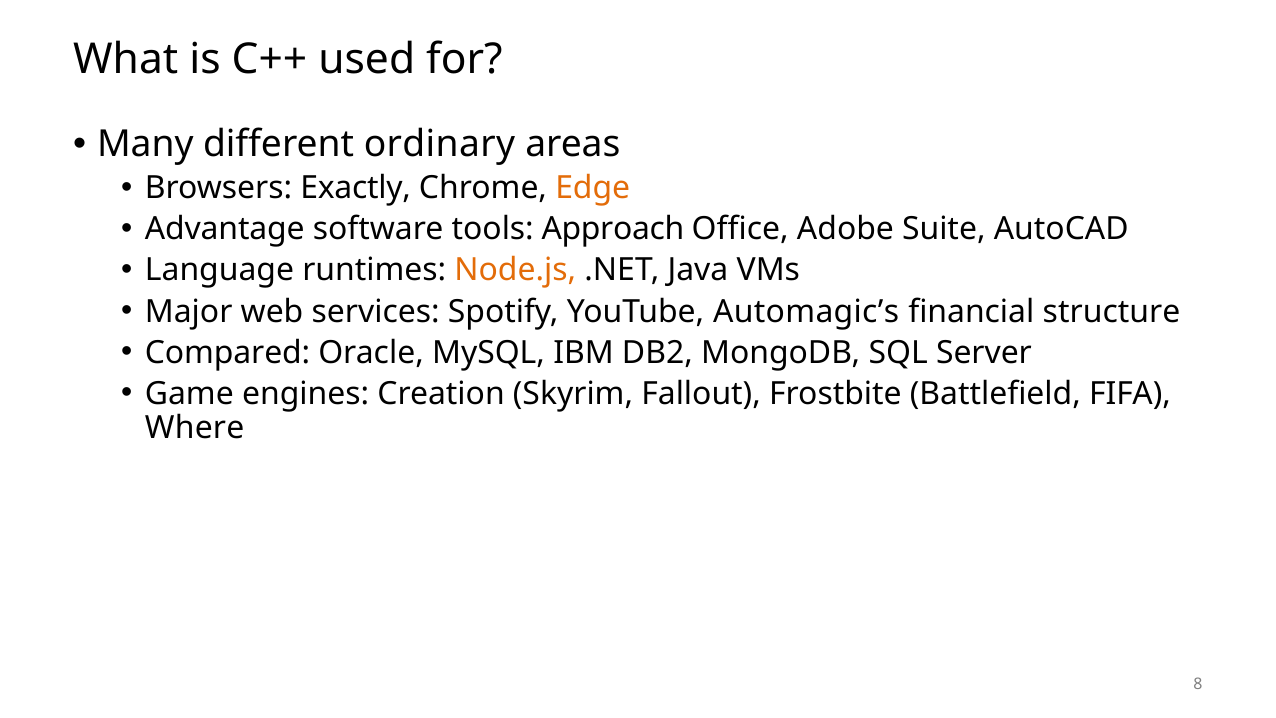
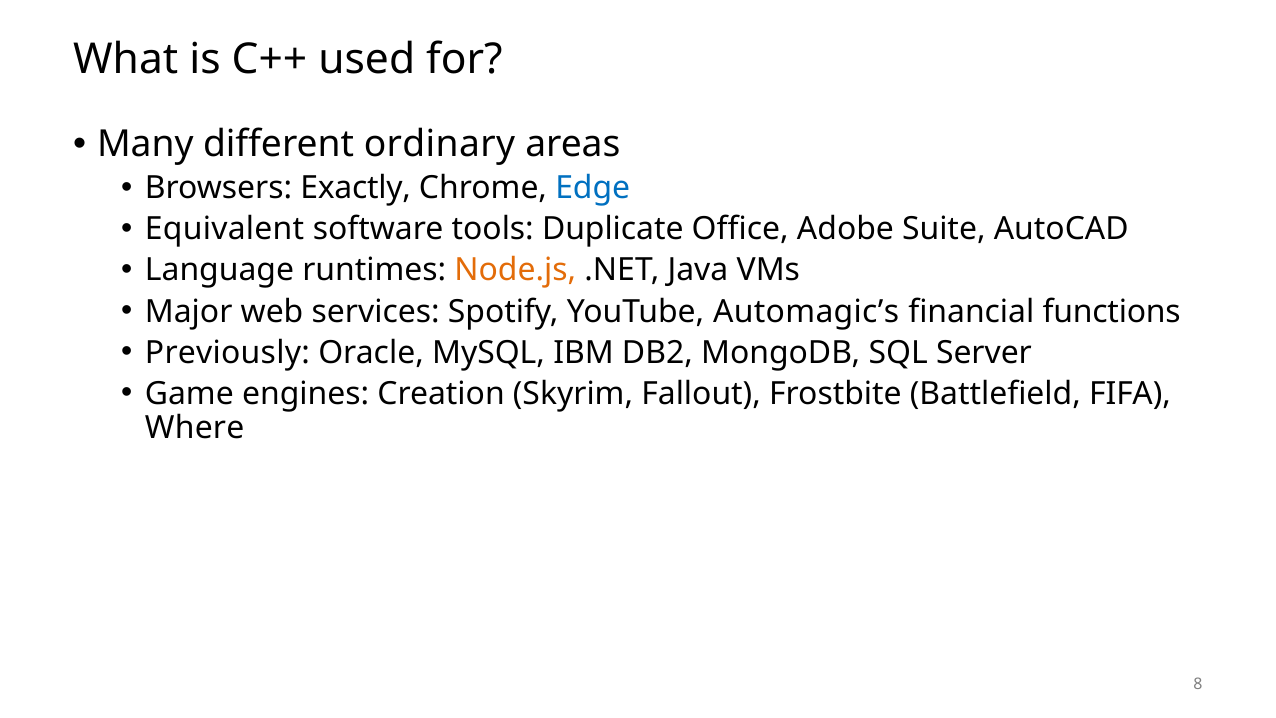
Edge colour: orange -> blue
Advantage: Advantage -> Equivalent
Approach: Approach -> Duplicate
structure: structure -> functions
Compared: Compared -> Previously
